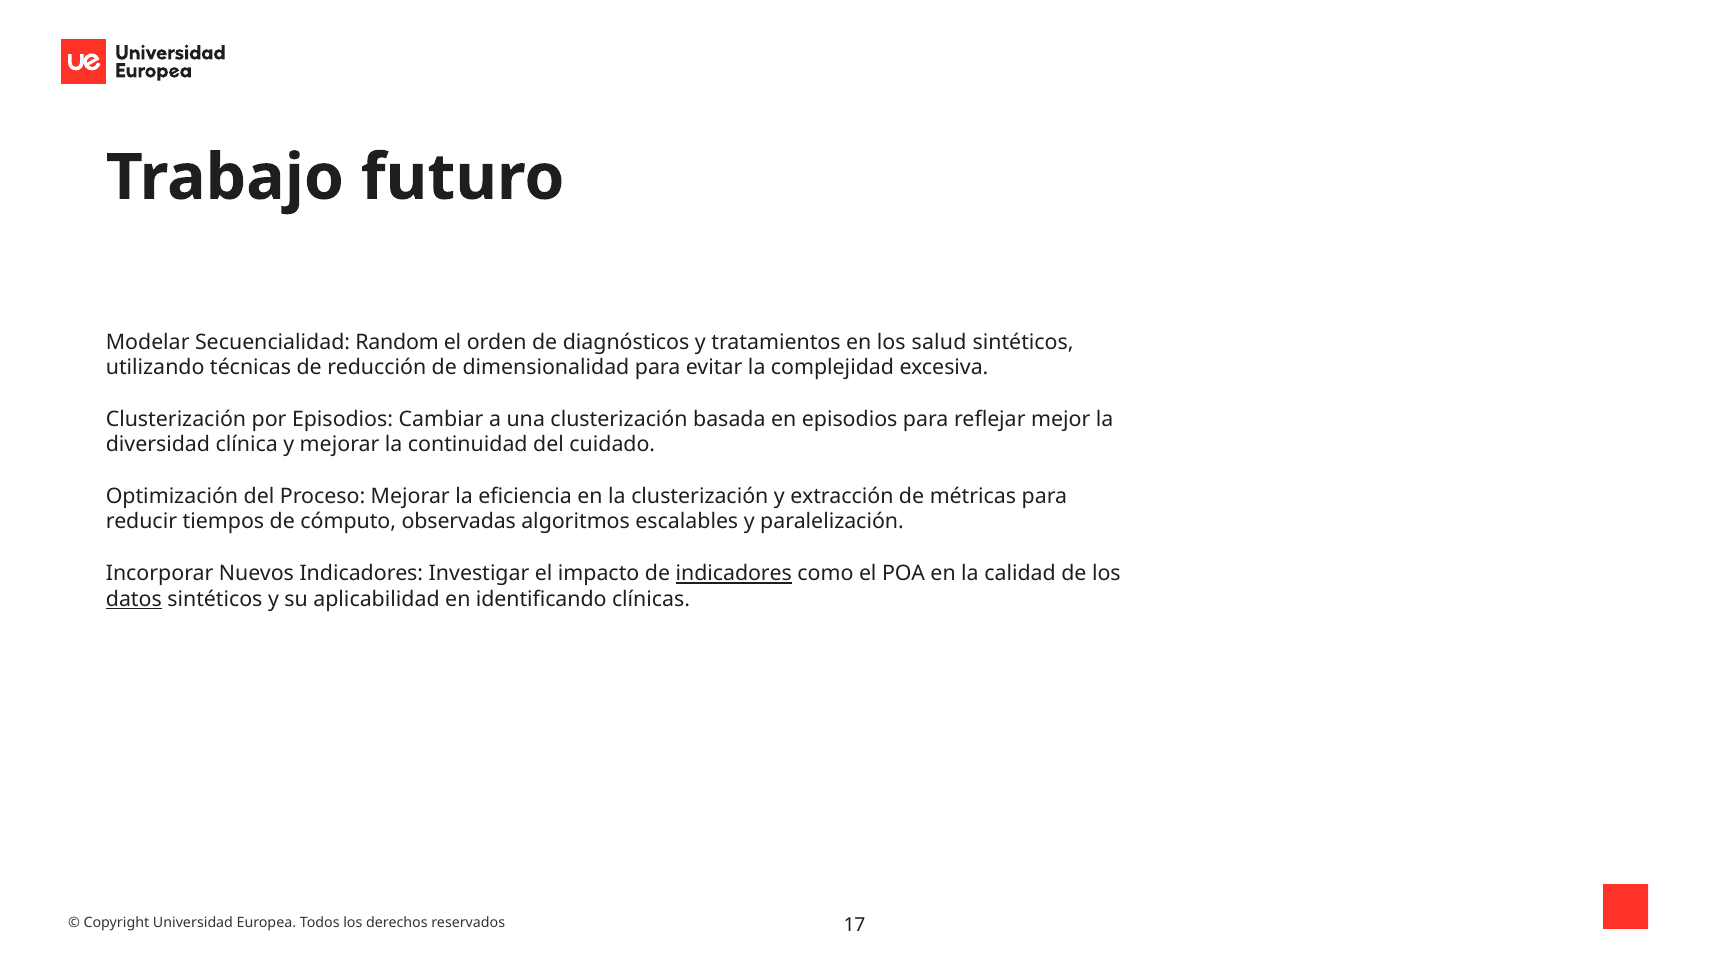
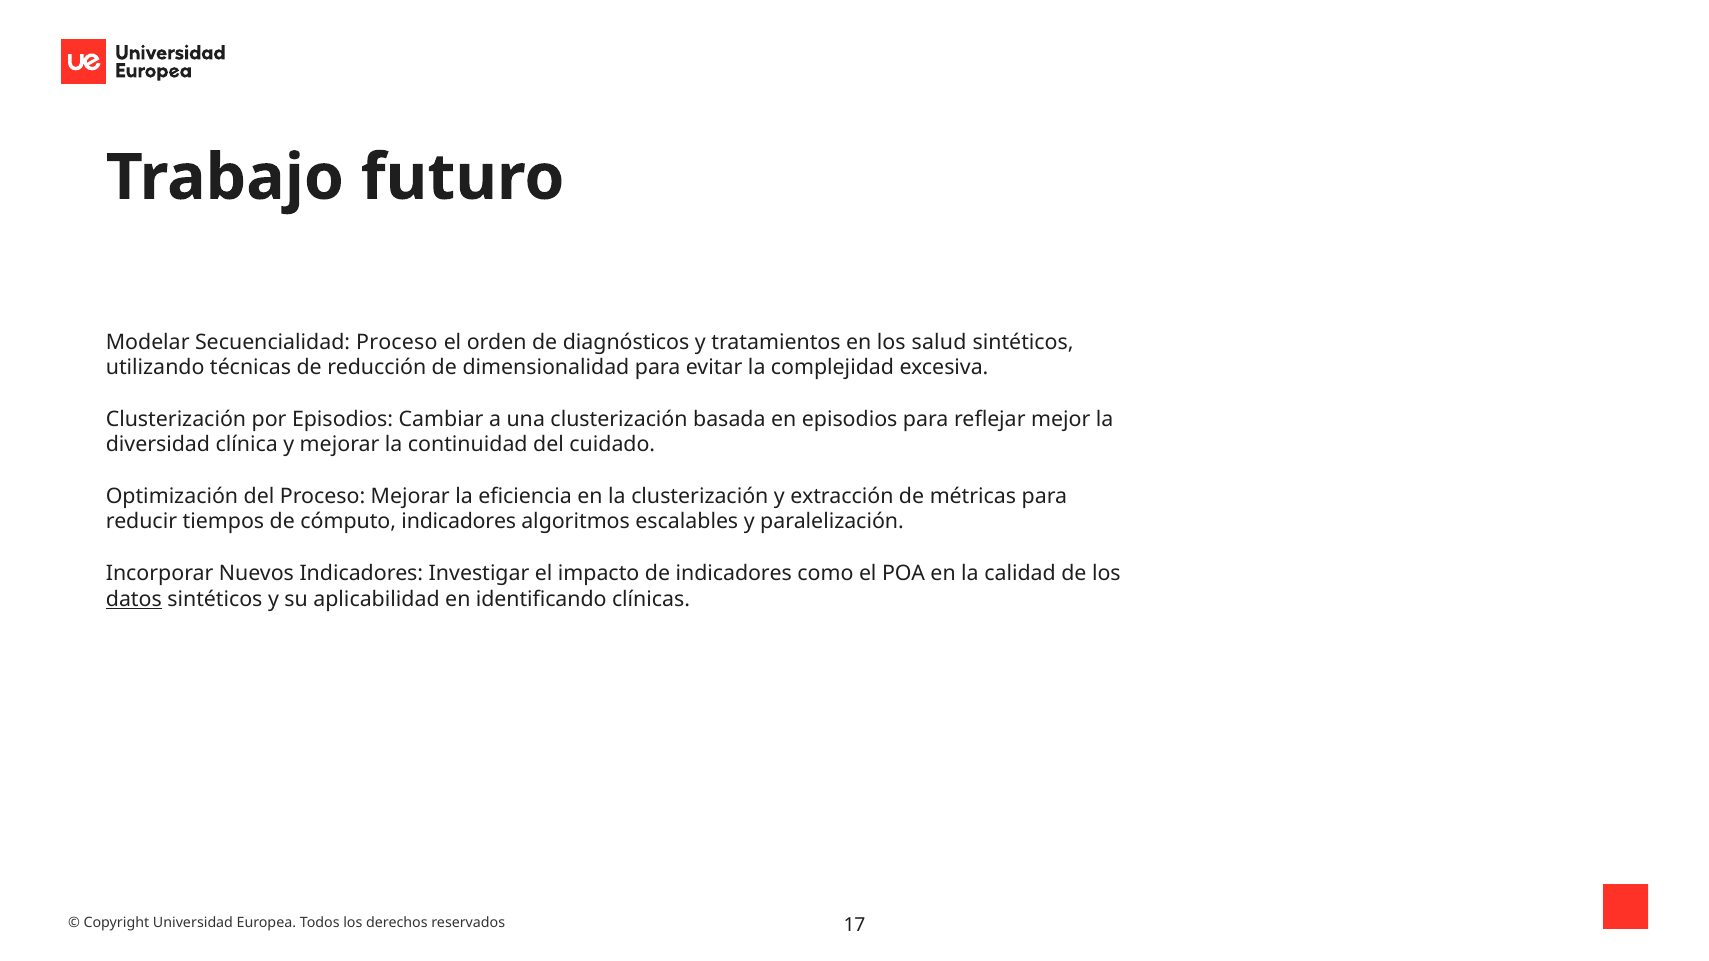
Secuencialidad Random: Random -> Proceso
cómputo observadas: observadas -> indicadores
indicadores at (734, 574) underline: present -> none
